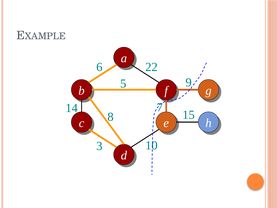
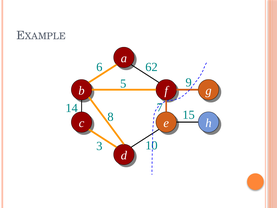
22: 22 -> 62
